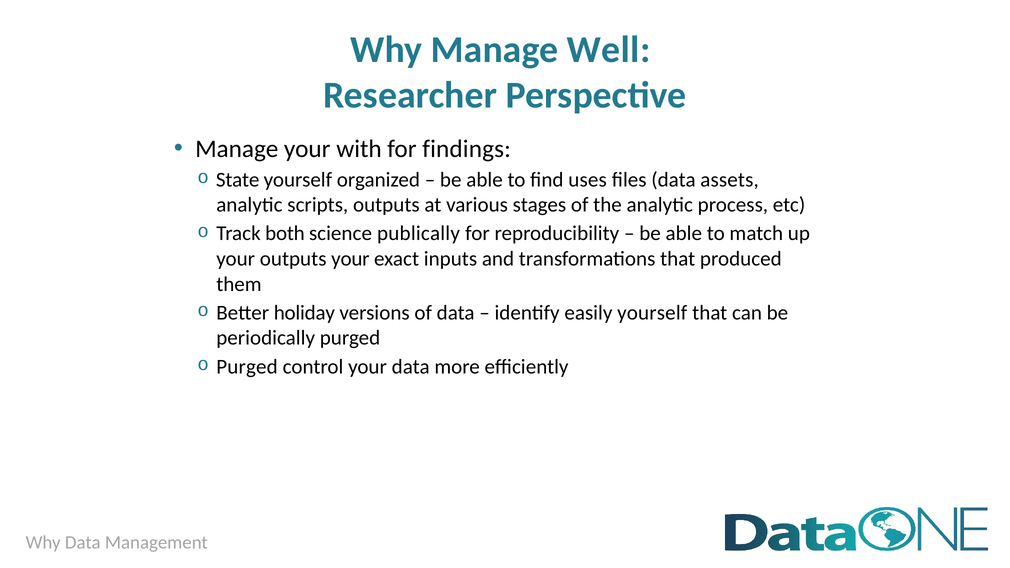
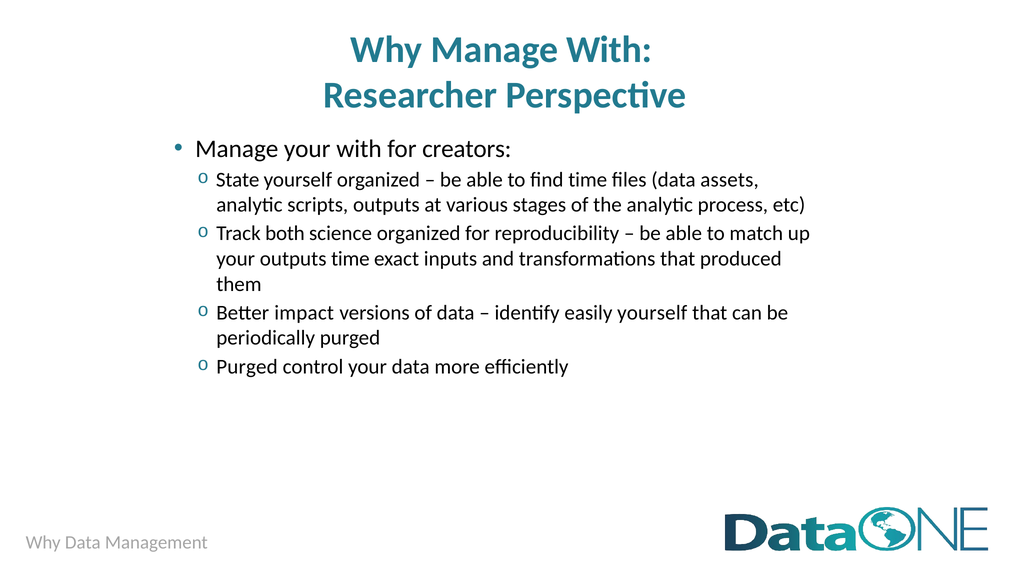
Manage Well: Well -> With
findings: findings -> creators
find uses: uses -> time
science publically: publically -> organized
outputs your: your -> time
holiday: holiday -> impact
